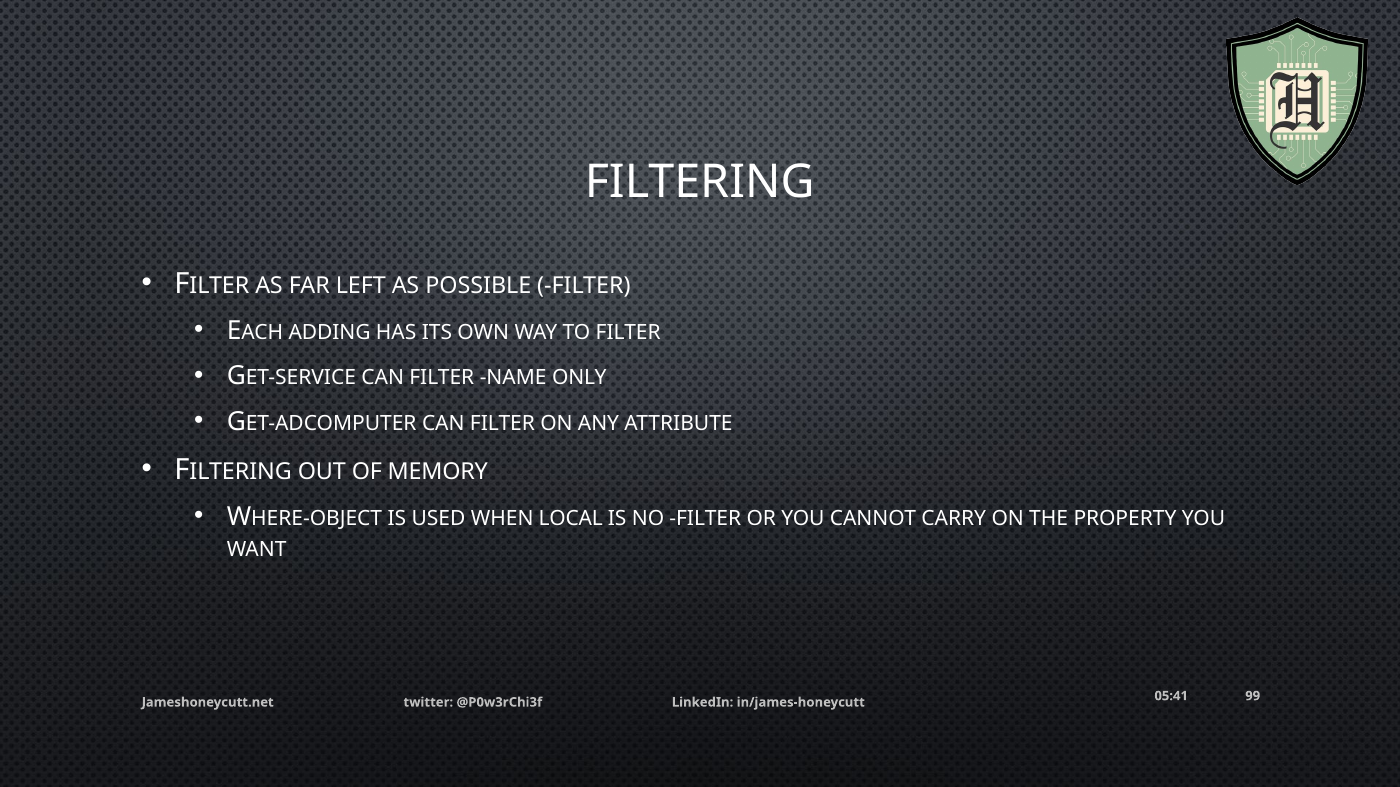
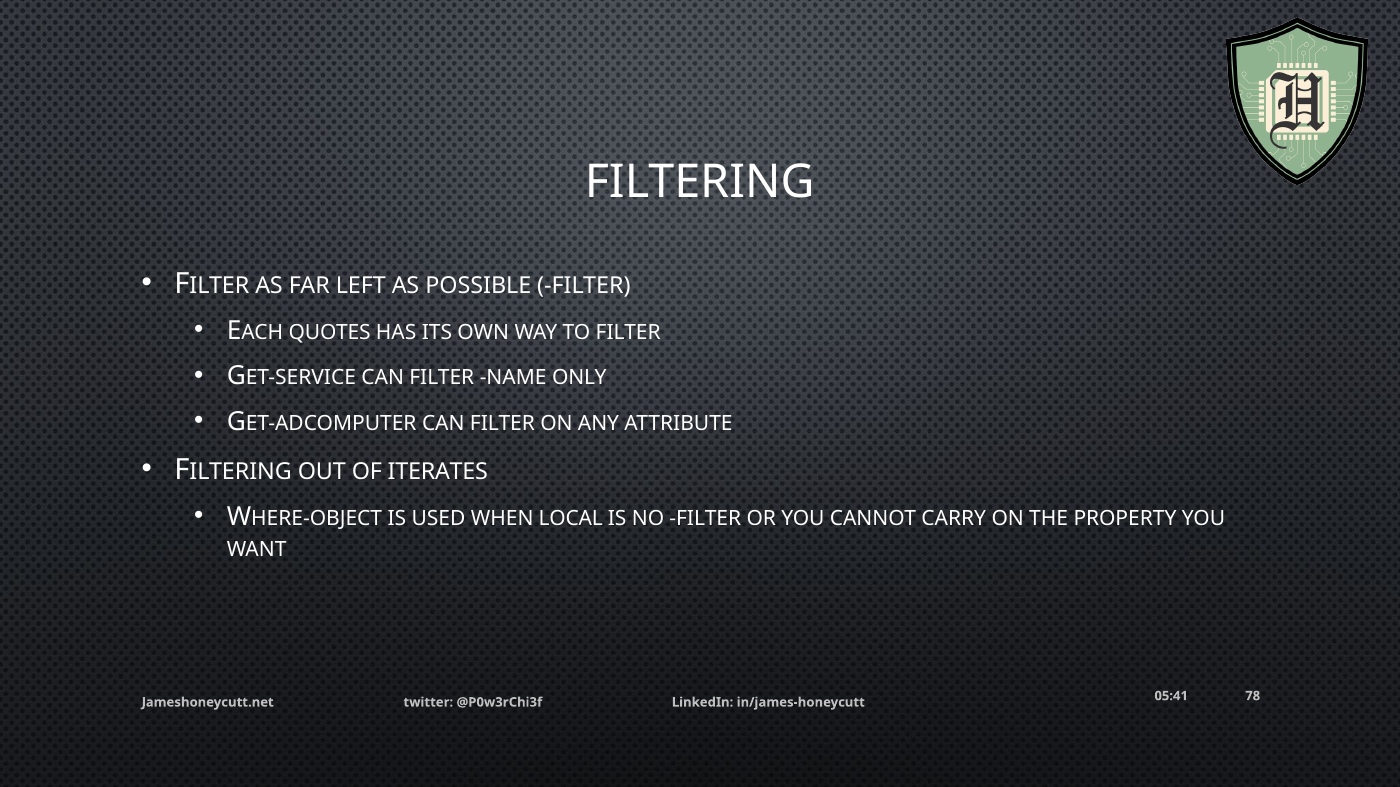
ADDING: ADDING -> QUOTES
MEMORY: MEMORY -> ITERATES
99: 99 -> 78
